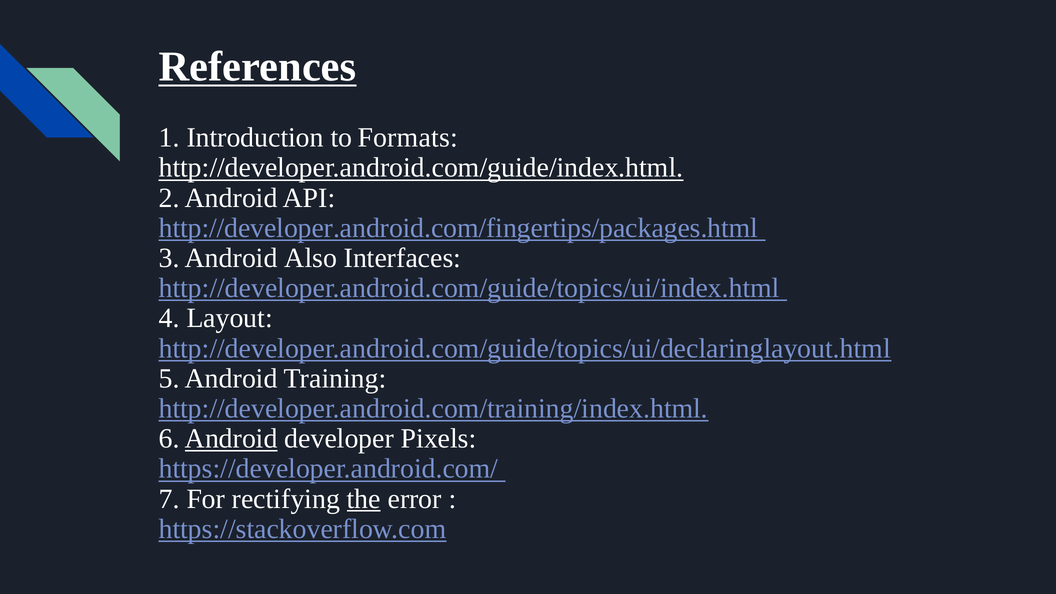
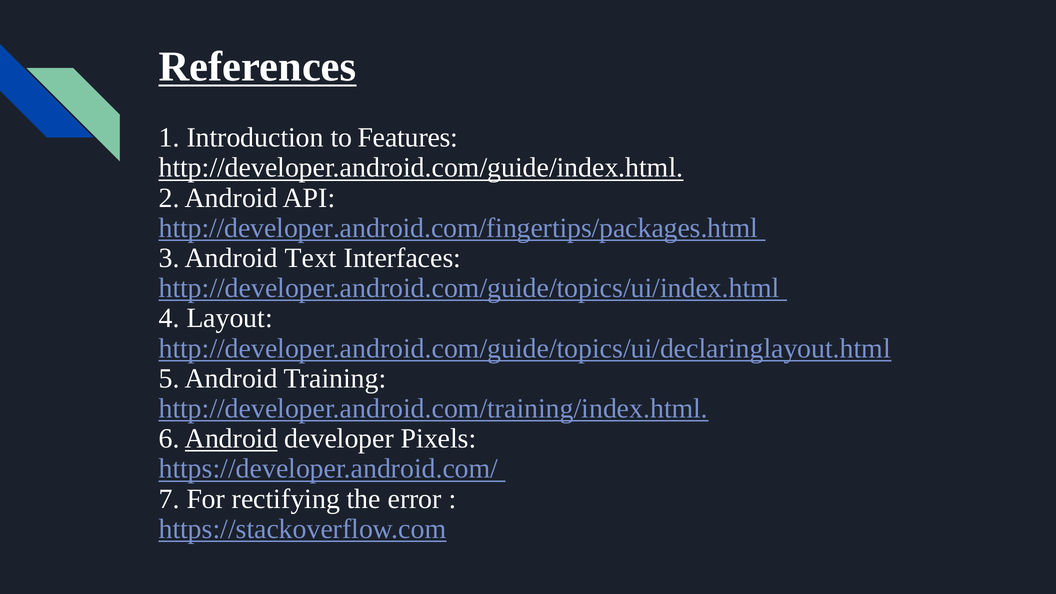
Formats: Formats -> Features
Also: Also -> Text
the underline: present -> none
